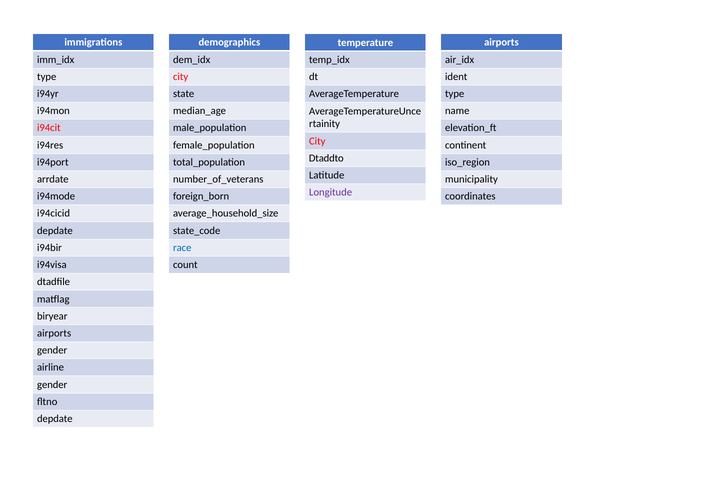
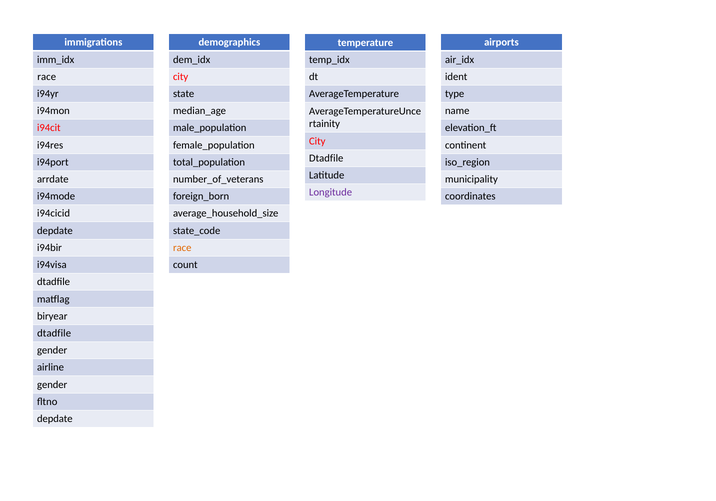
type at (47, 77): type -> race
Dtaddto at (326, 158): Dtaddto -> Dtadfile
race at (182, 248) colour: blue -> orange
airports at (54, 333): airports -> dtadfile
